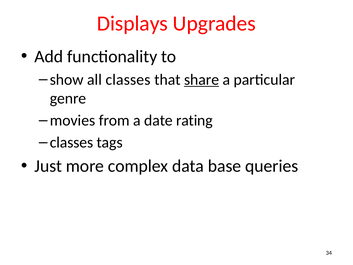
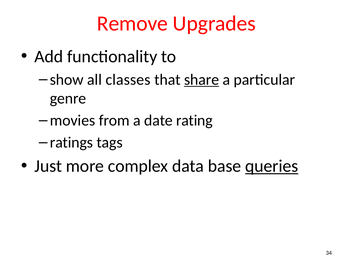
Displays: Displays -> Remove
classes at (72, 142): classes -> ratings
queries underline: none -> present
